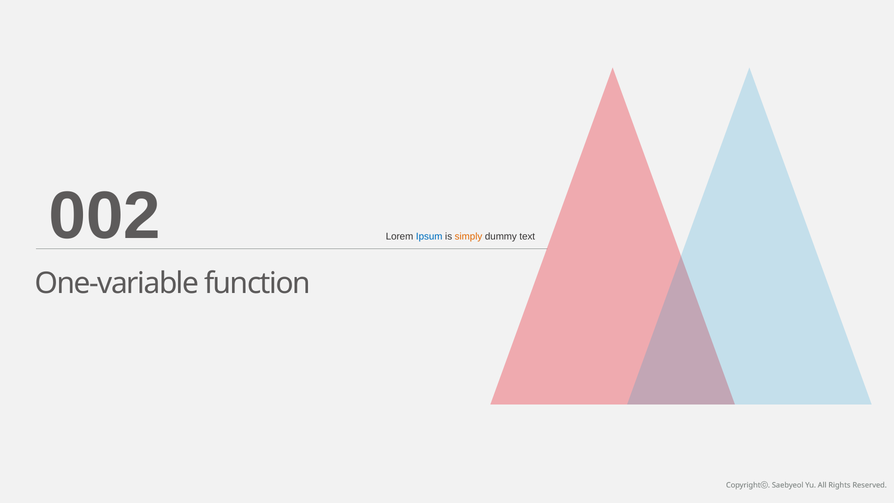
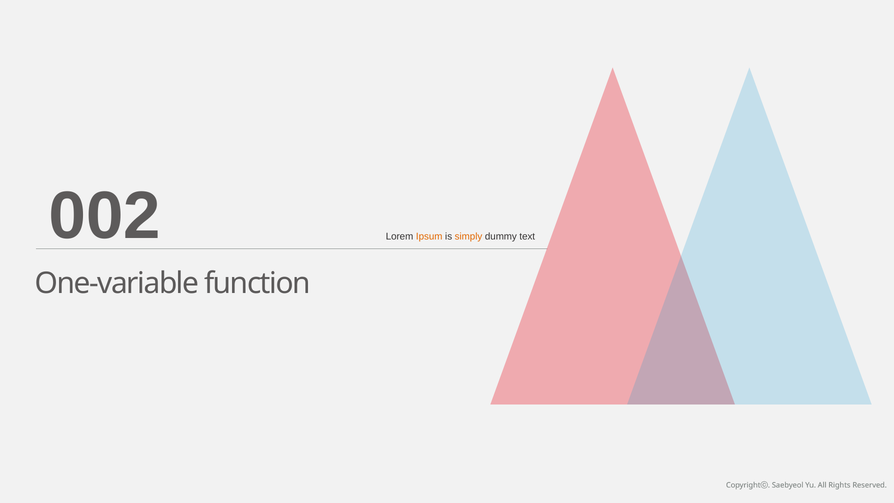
Ipsum colour: blue -> orange
